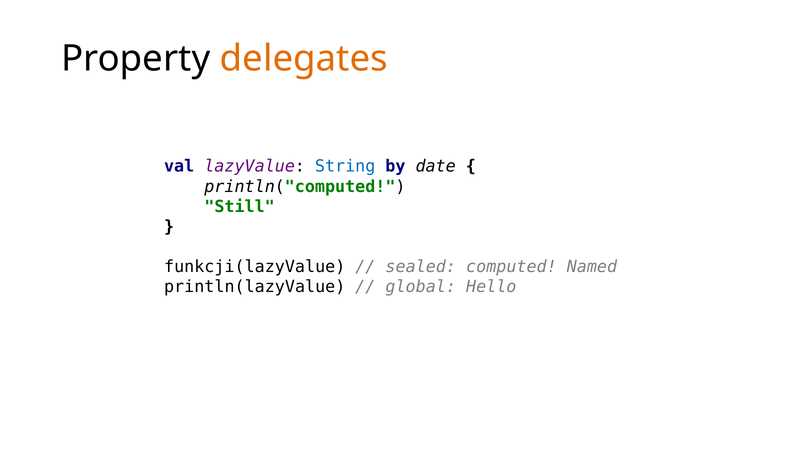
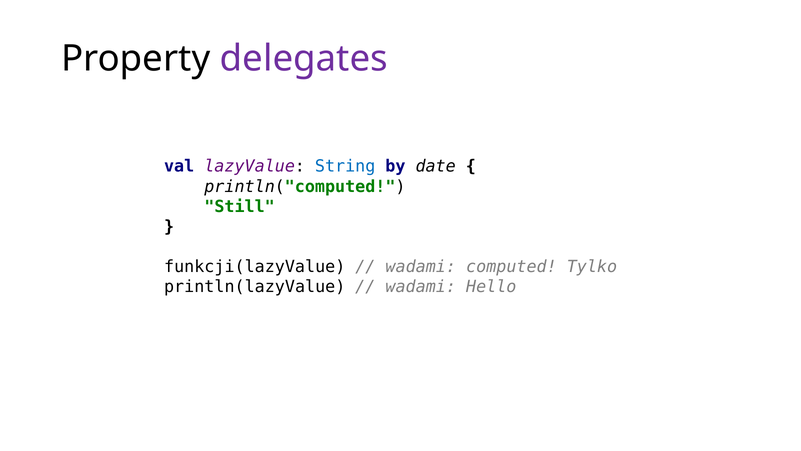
delegates colour: orange -> purple
sealed at (421, 266): sealed -> wadami
Named: Named -> Tylko
global at (421, 286): global -> wadami
